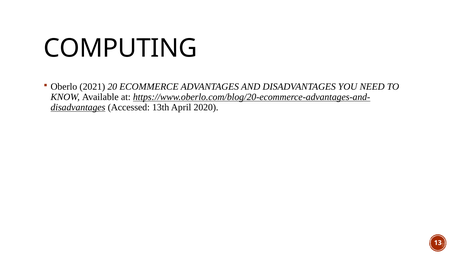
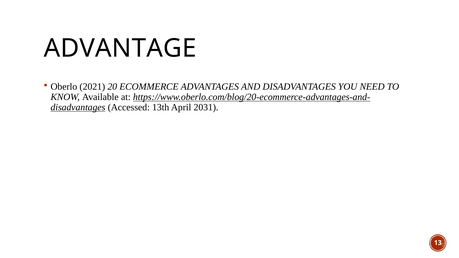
COMPUTING: COMPUTING -> ADVANTAGE
2020: 2020 -> 2031
